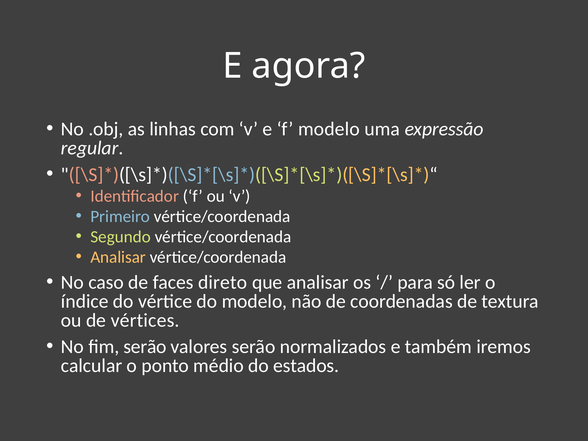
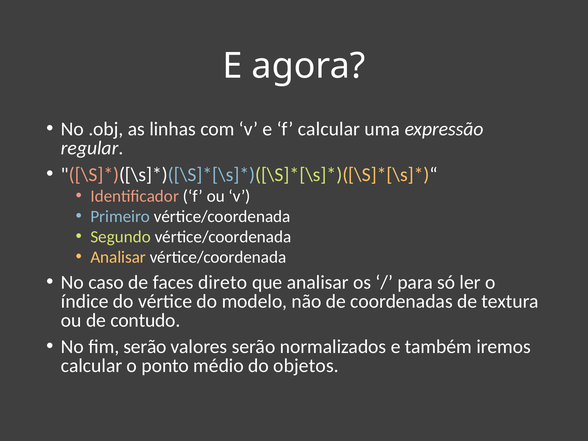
f modelo: modelo -> calcular
vértices: vértices -> contudo
estados: estados -> objetos
